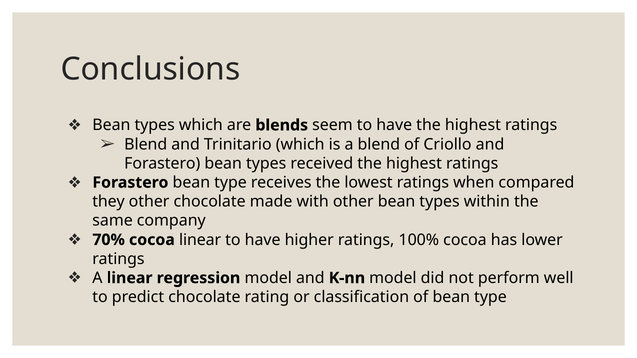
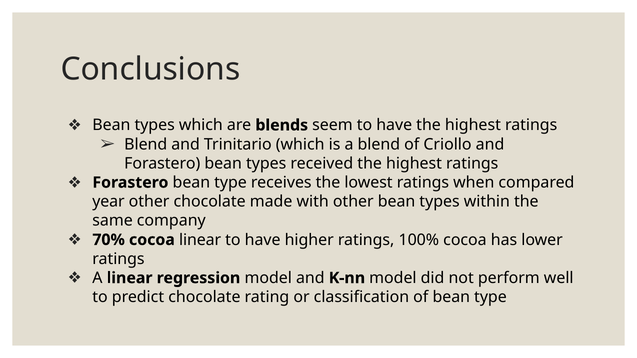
they: they -> year
